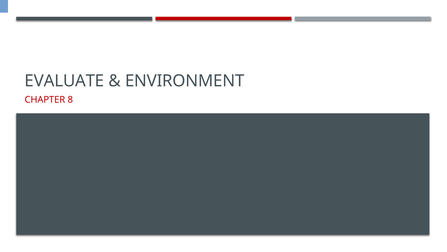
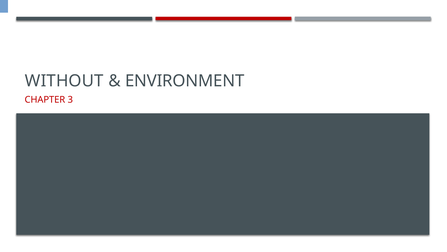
EVALUATE: EVALUATE -> WITHOUT
8: 8 -> 3
